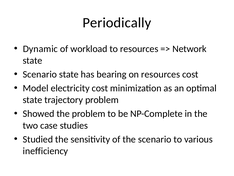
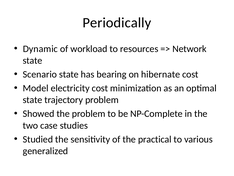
on resources: resources -> hibernate
the scenario: scenario -> practical
inefficiency: inefficiency -> generalized
